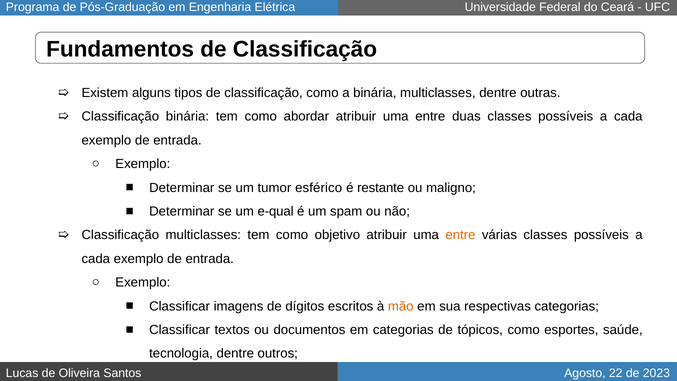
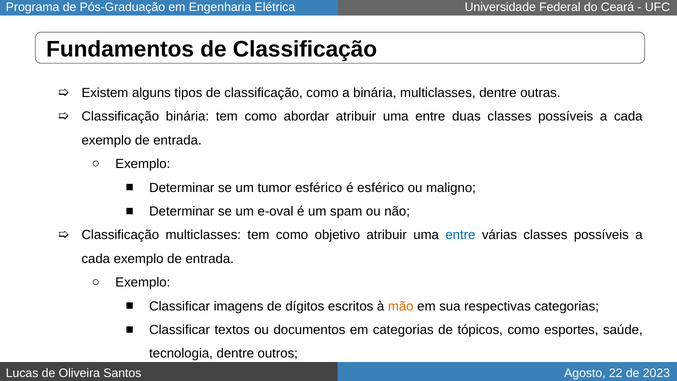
é restante: restante -> esférico
e-qual: e-qual -> e-oval
entre at (460, 235) colour: orange -> blue
